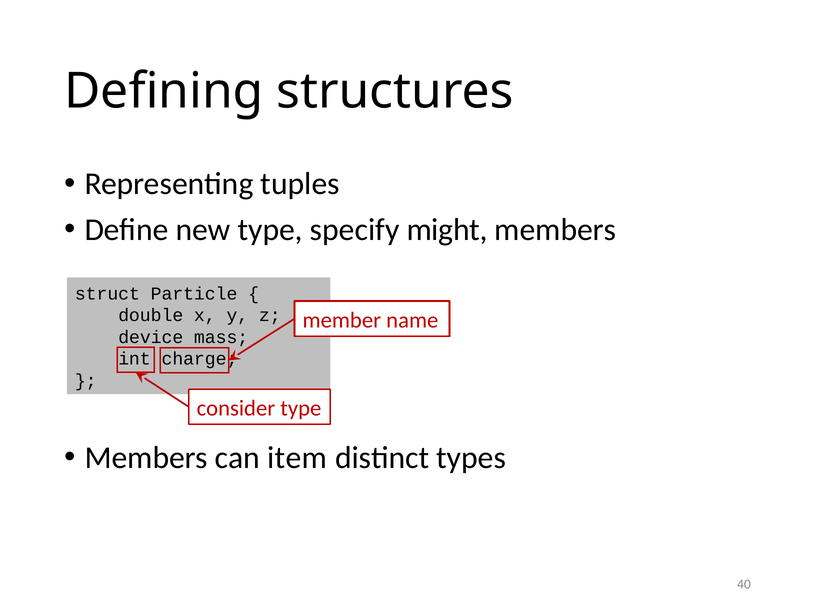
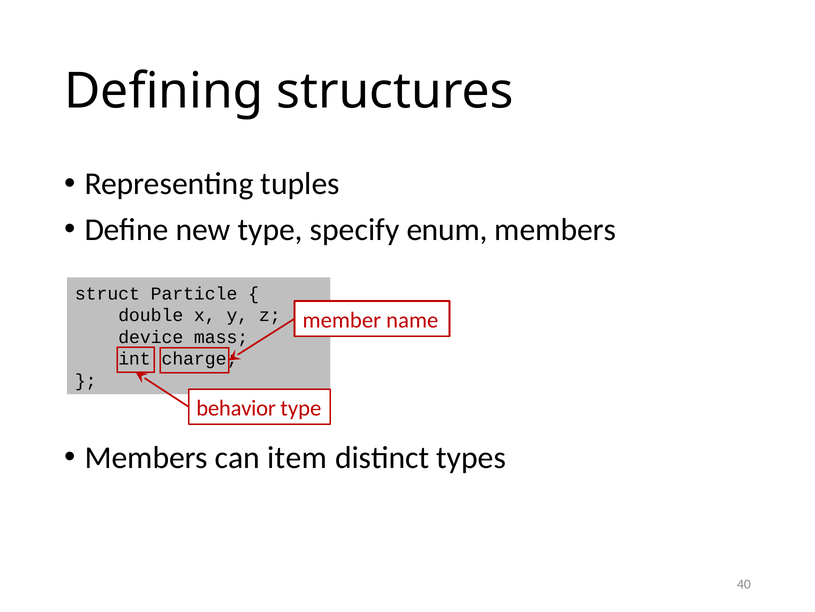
might: might -> enum
consider: consider -> behavior
